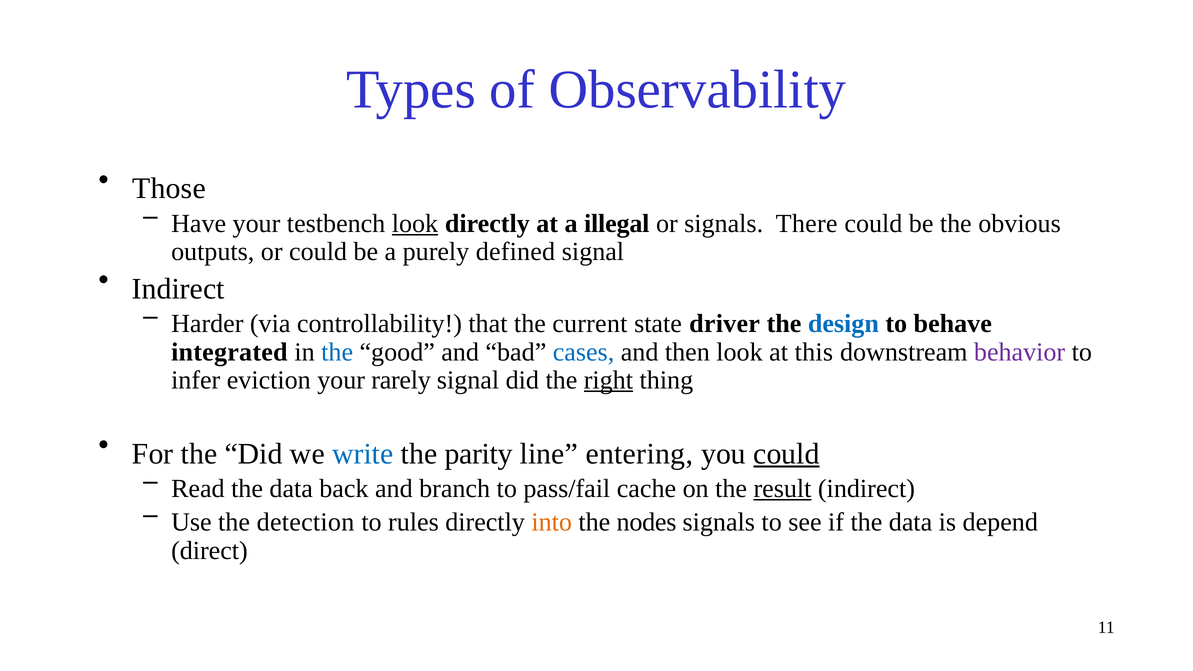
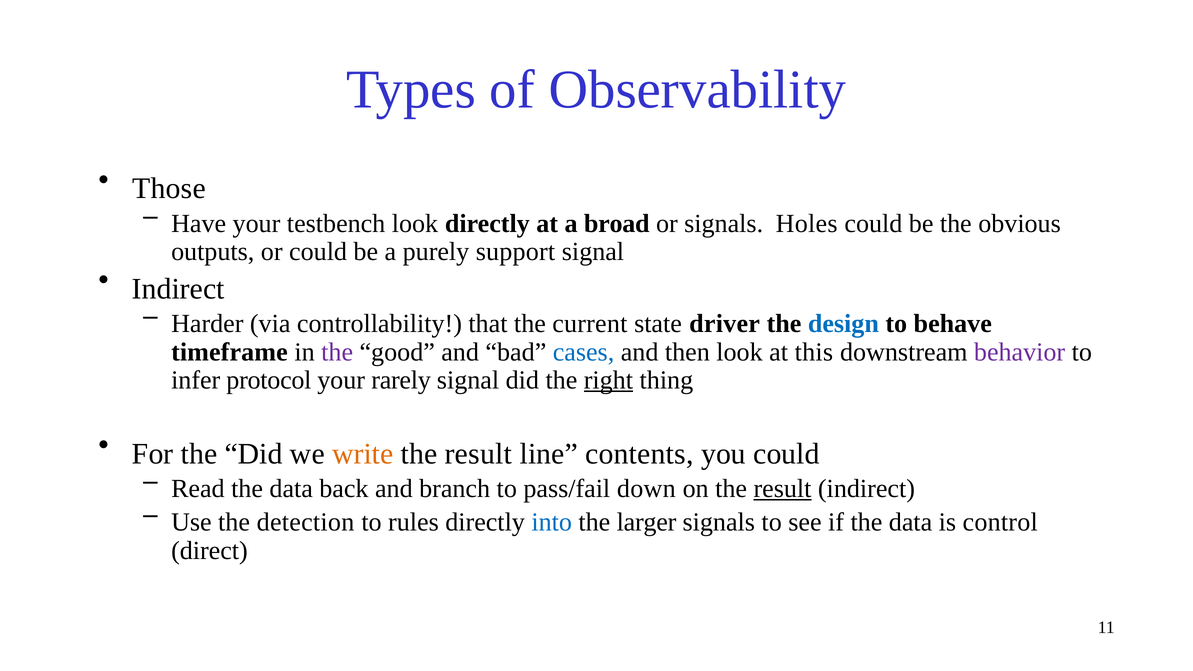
look at (415, 224) underline: present -> none
illegal: illegal -> broad
There: There -> Holes
defined: defined -> support
integrated: integrated -> timeframe
the at (337, 352) colour: blue -> purple
eviction: eviction -> protocol
write colour: blue -> orange
parity at (479, 454): parity -> result
entering: entering -> contents
could at (786, 454) underline: present -> none
cache: cache -> down
into colour: orange -> blue
nodes: nodes -> larger
depend: depend -> control
